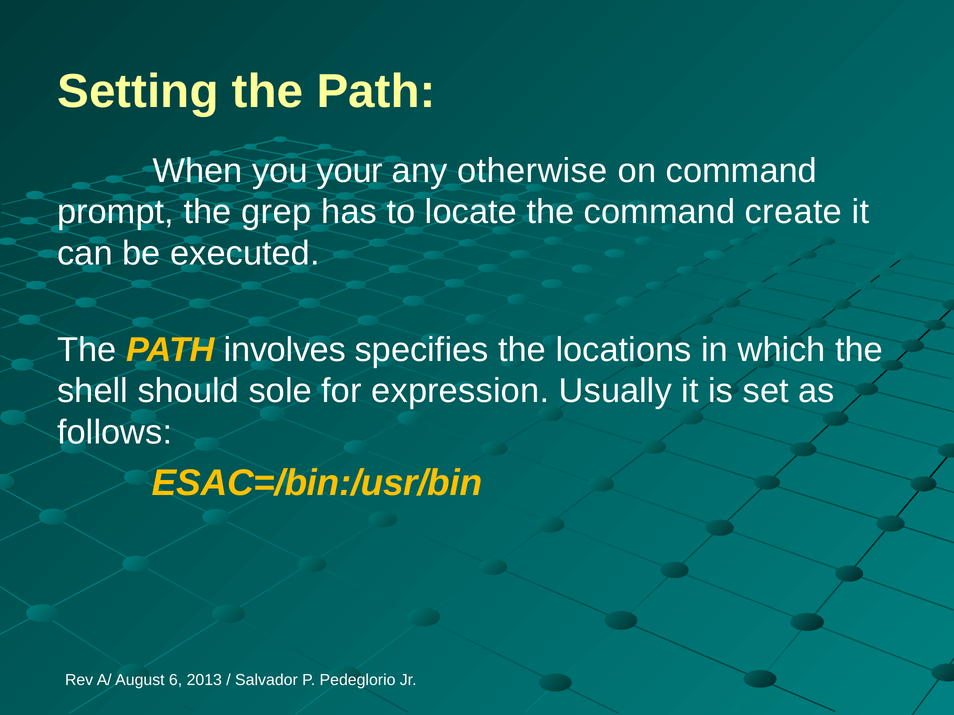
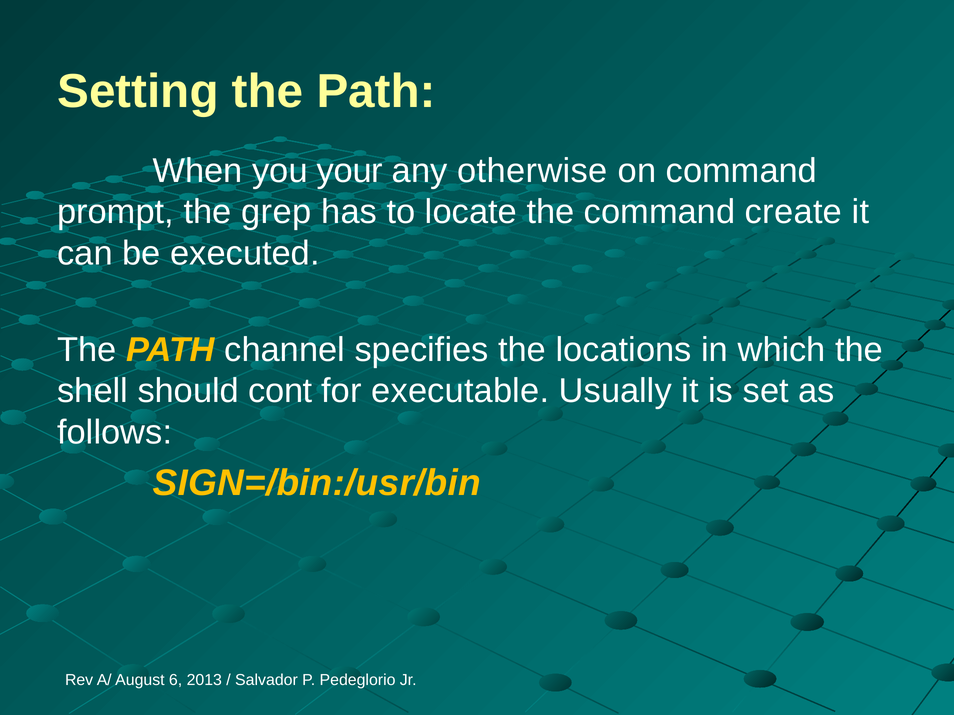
involves: involves -> channel
sole: sole -> cont
expression: expression -> executable
ESAC=/bin:/usr/bin: ESAC=/bin:/usr/bin -> SIGN=/bin:/usr/bin
